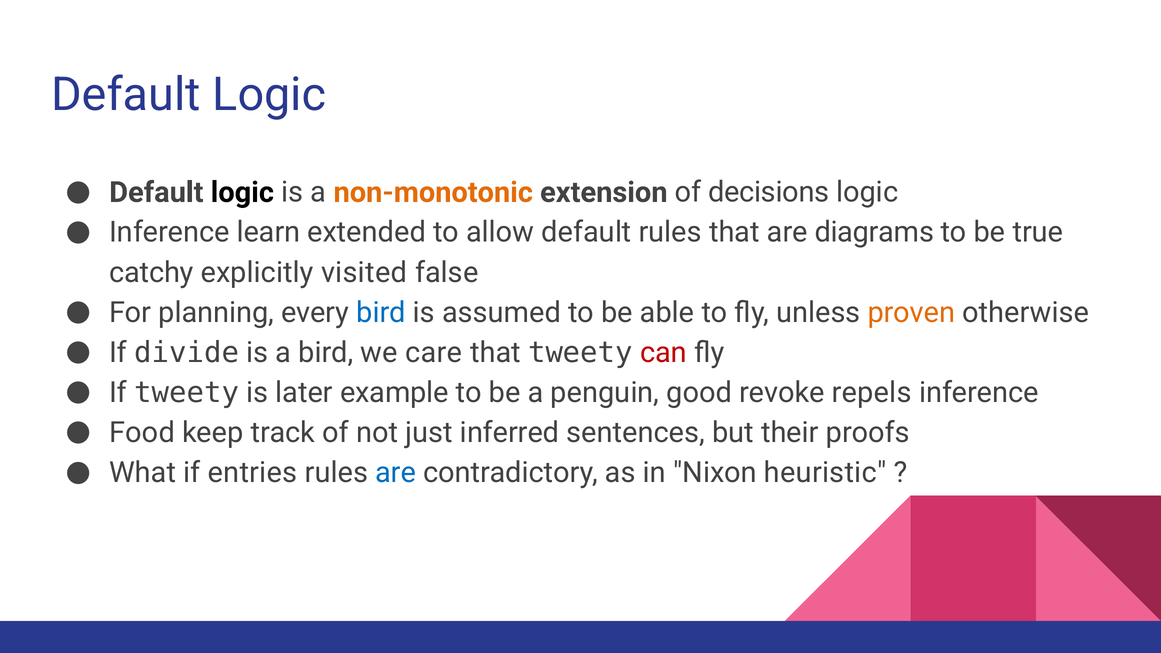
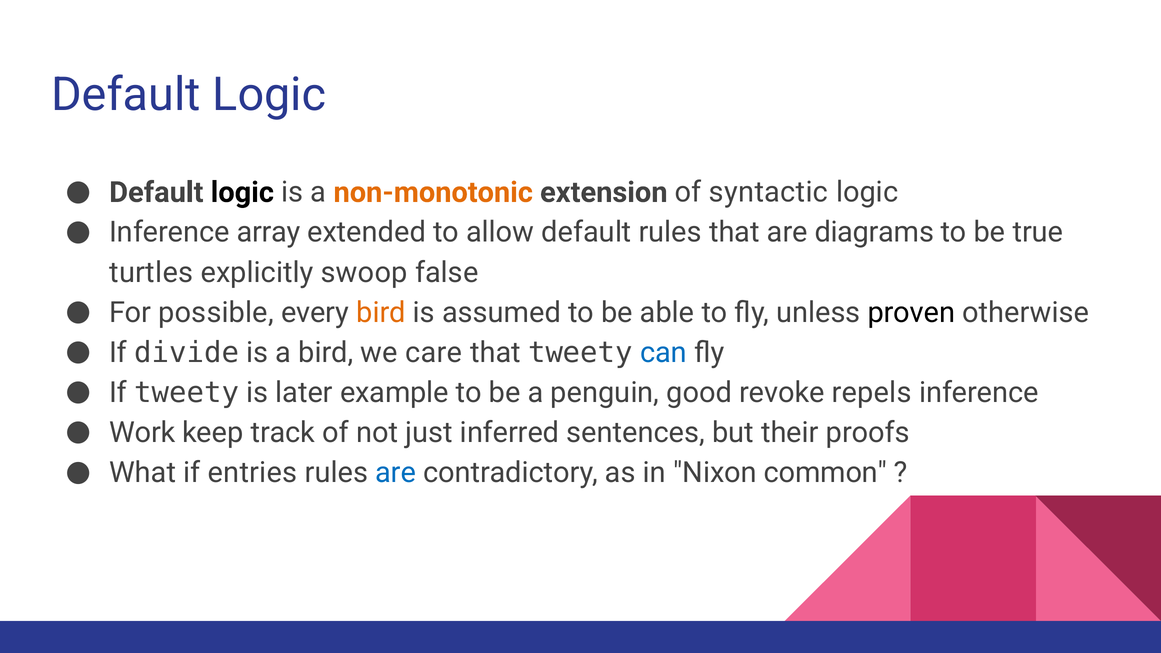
decisions: decisions -> syntactic
learn: learn -> array
catchy: catchy -> turtles
visited: visited -> swoop
planning: planning -> possible
bird at (381, 313) colour: blue -> orange
proven colour: orange -> black
can colour: red -> blue
Food: Food -> Work
heuristic: heuristic -> common
